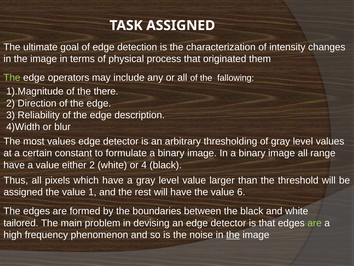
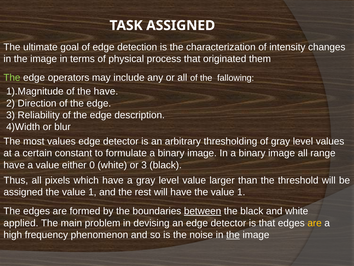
the there: there -> have
either 2: 2 -> 0
or 4: 4 -> 3
have the value 6: 6 -> 1
between underline: none -> present
tailored: tailored -> applied
are at (315, 223) colour: light green -> yellow
